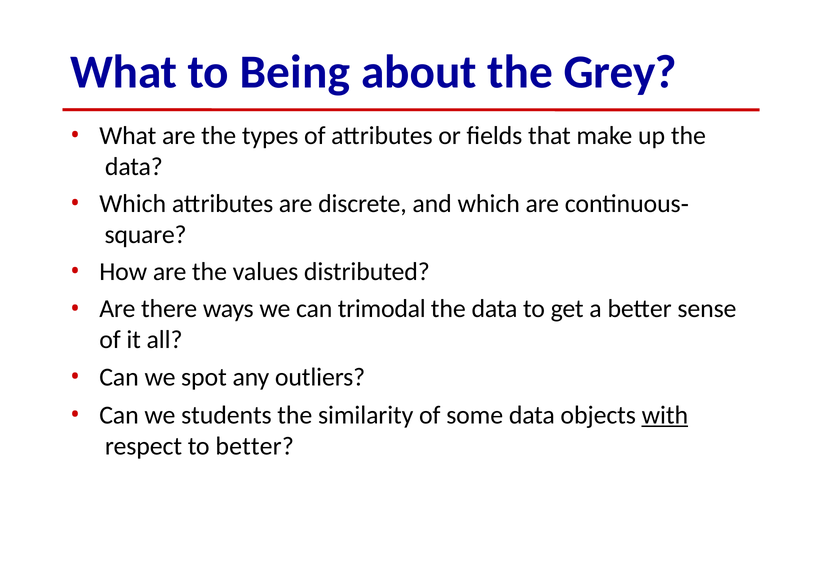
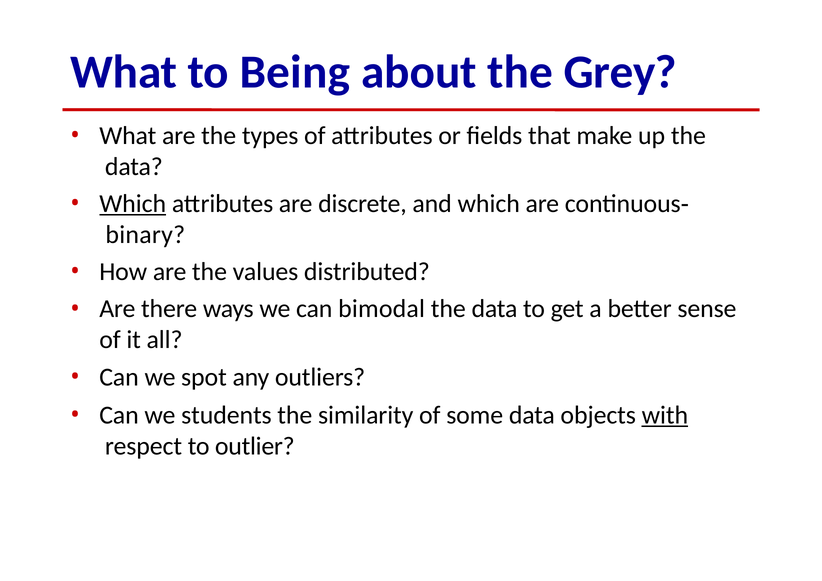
Which at (133, 204) underline: none -> present
square: square -> binary
trimodal: trimodal -> bimodal
to better: better -> outlier
